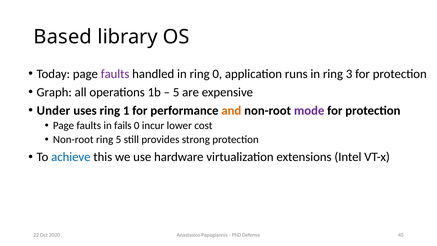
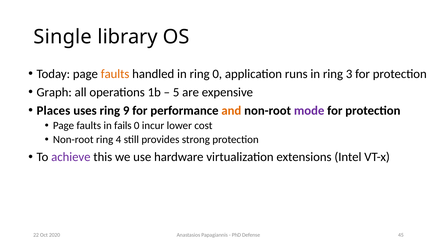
Based: Based -> Single
faults at (115, 74) colour: purple -> orange
Under: Under -> Places
1: 1 -> 9
ring 5: 5 -> 4
achieve colour: blue -> purple
